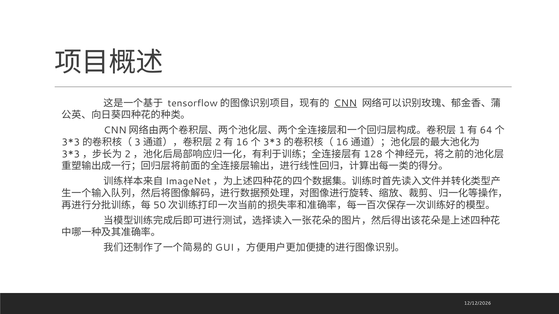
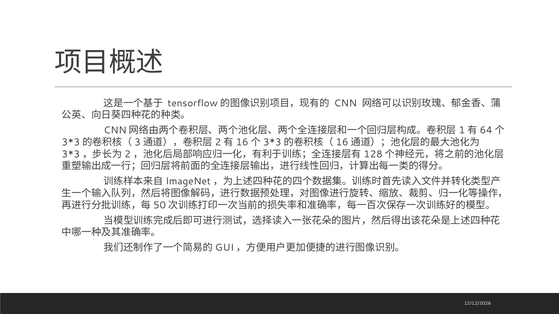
CNN underline: present -> none
